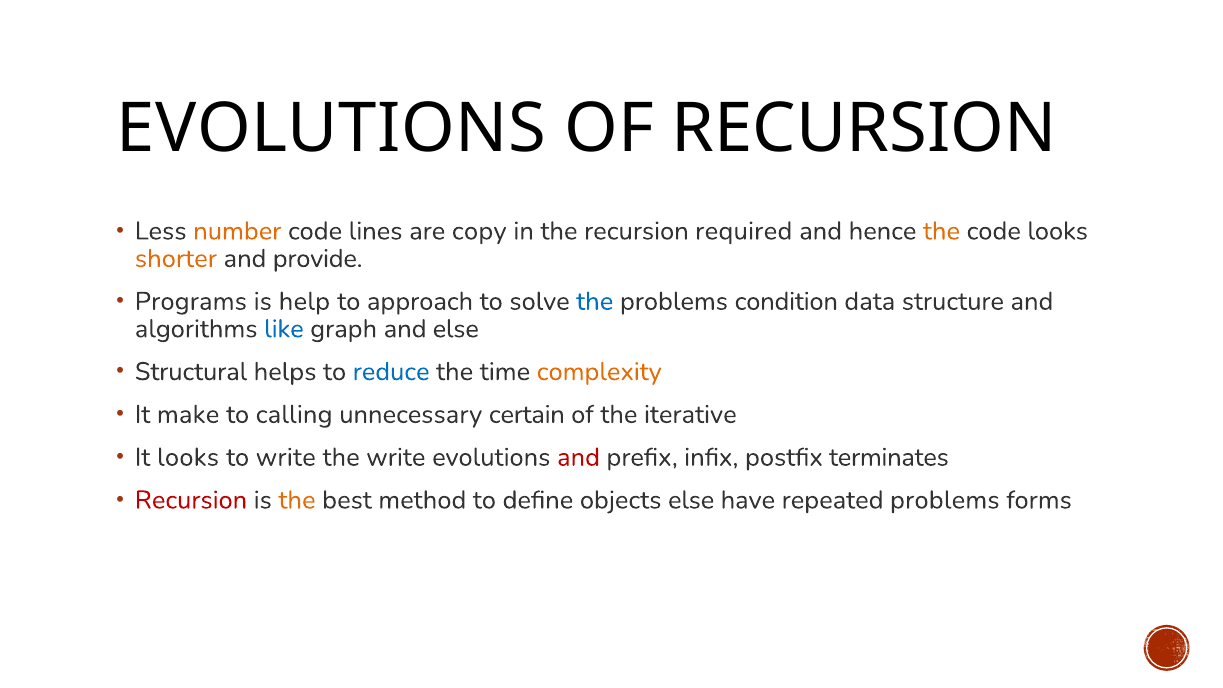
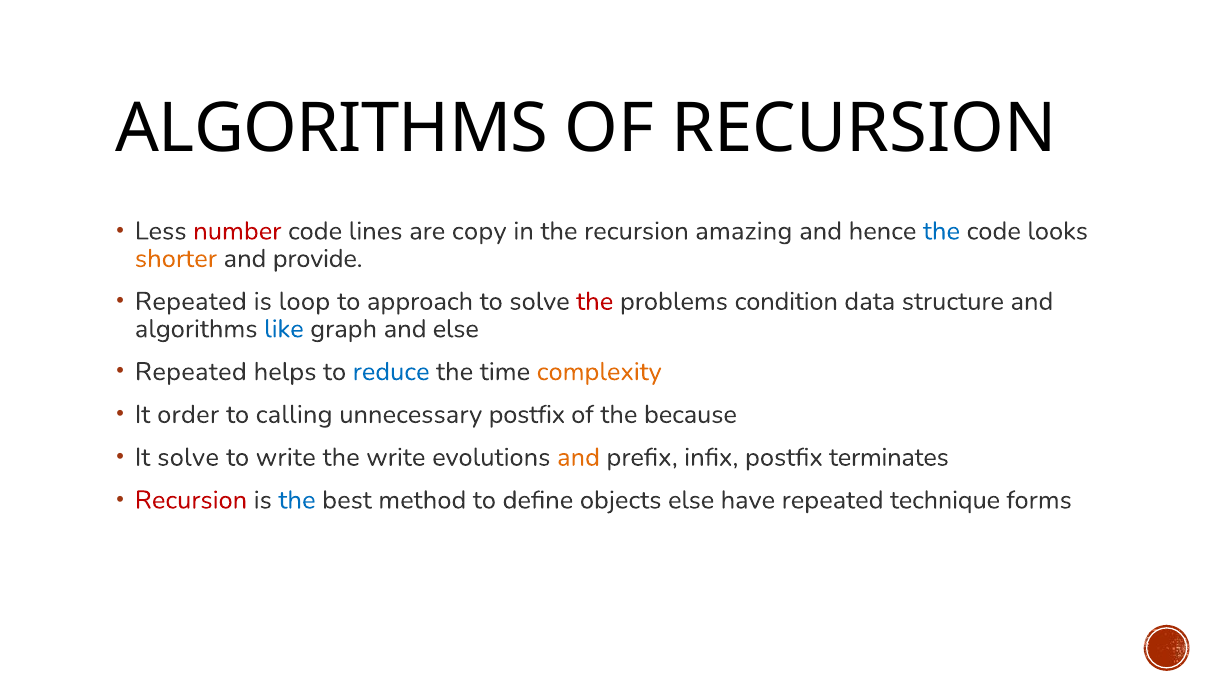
EVOLUTIONS at (331, 129): EVOLUTIONS -> ALGORITHMS
number colour: orange -> red
required: required -> amazing
the at (942, 231) colour: orange -> blue
Programs at (191, 301): Programs -> Repeated
help: help -> loop
the at (595, 301) colour: blue -> red
Structural at (191, 372): Structural -> Repeated
make: make -> order
unnecessary certain: certain -> postfix
iterative: iterative -> because
It looks: looks -> solve
and at (579, 457) colour: red -> orange
the at (297, 500) colour: orange -> blue
repeated problems: problems -> technique
